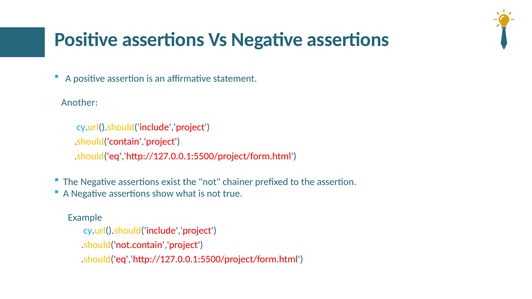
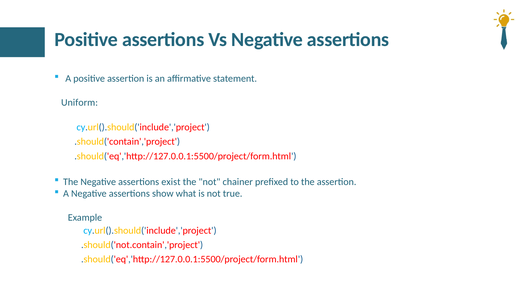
Another: Another -> Uniform
